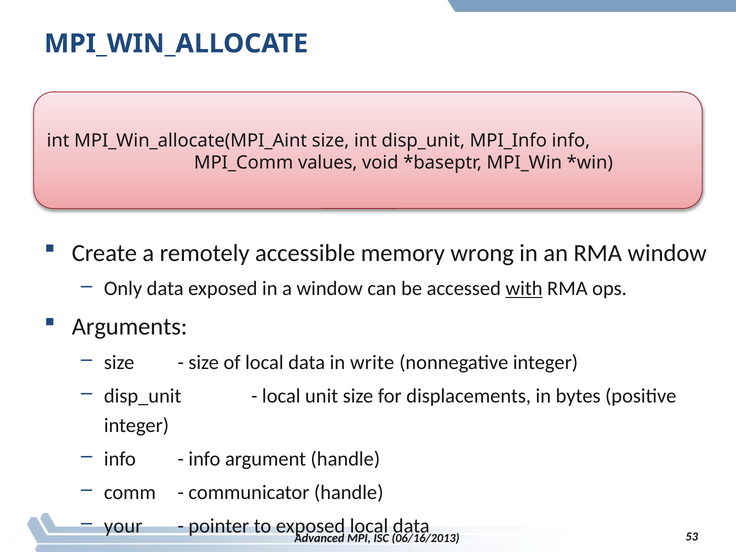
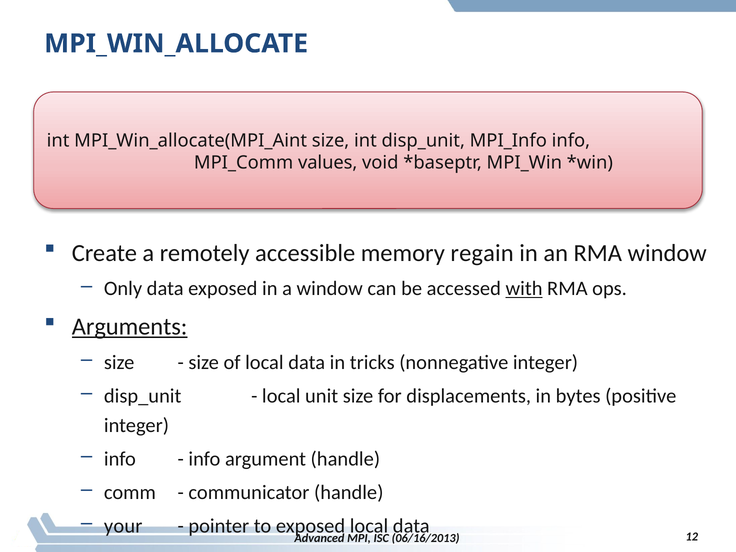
wrong: wrong -> regain
Arguments underline: none -> present
write: write -> tricks
53: 53 -> 12
